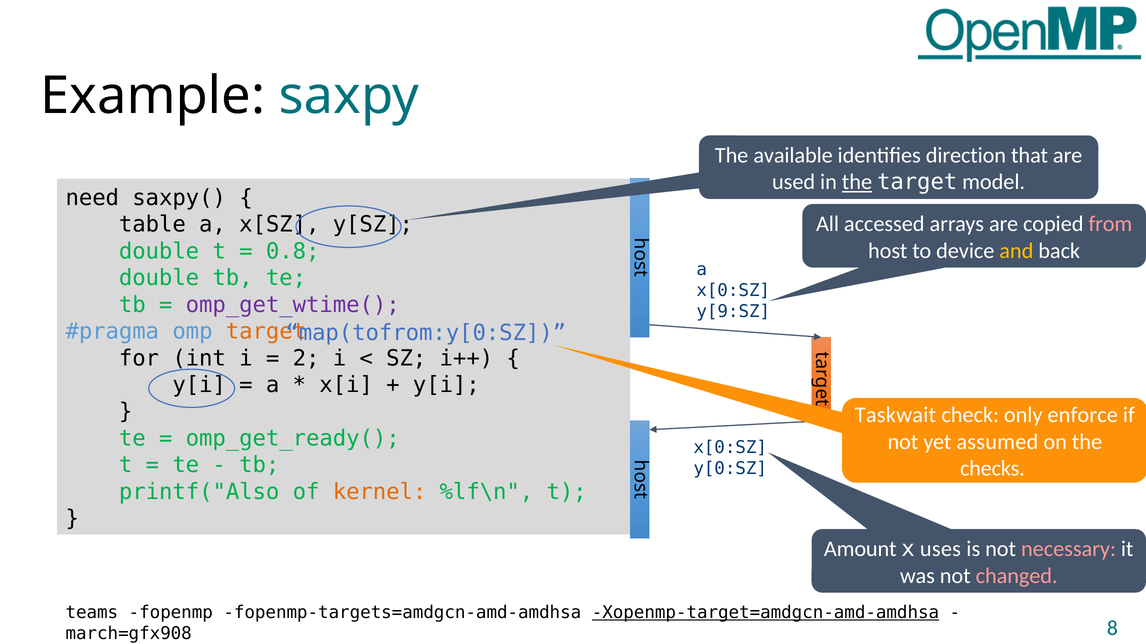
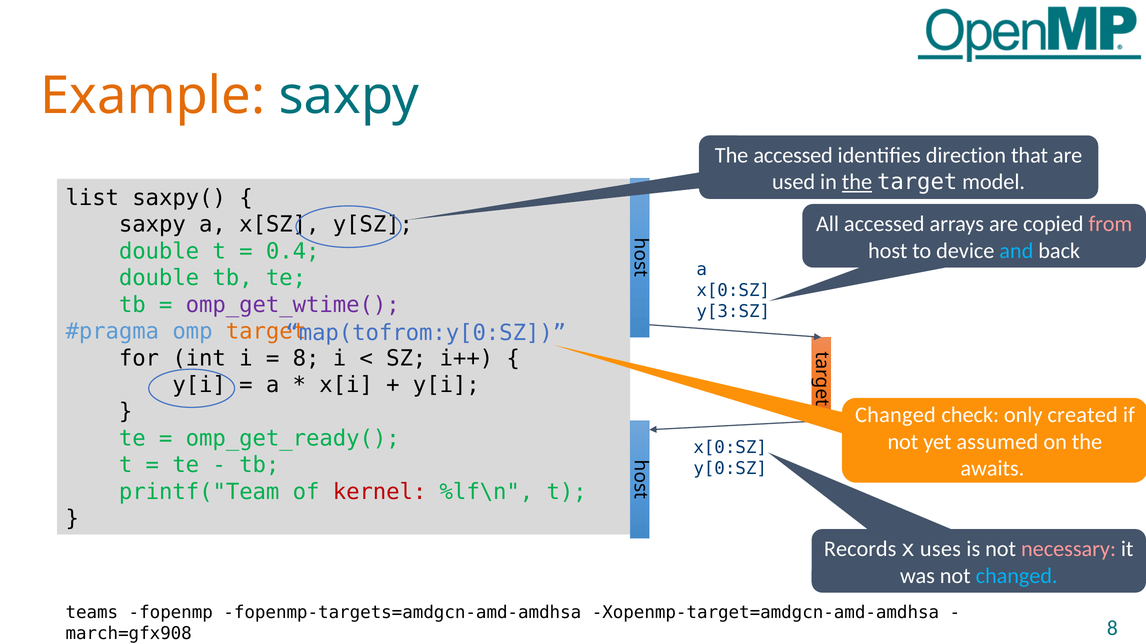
Example colour: black -> orange
The available: available -> accessed
need: need -> list
table at (152, 225): table -> saxpy
0.8: 0.8 -> 0.4
and colour: yellow -> light blue
y[9:SZ: y[9:SZ -> y[3:SZ
2 at (306, 358): 2 -> 8
Taskwait at (895, 415): Taskwait -> Changed
enforce: enforce -> created
checks: checks -> awaits
printf("Also: printf("Also -> printf("Team
kernel colour: orange -> red
Amount: Amount -> Records
changed at (1017, 576) colour: pink -> light blue
Xopenmp-target=amdgcn-amd-amdhsa underline: present -> none
